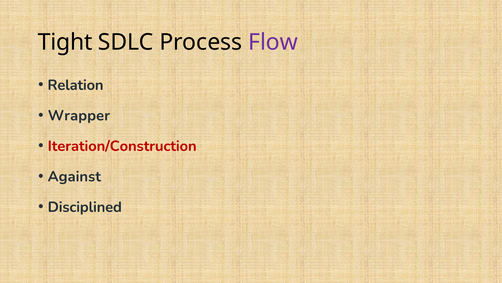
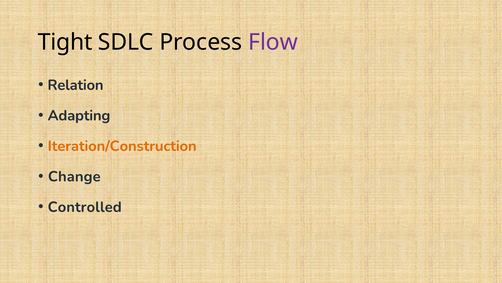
Wrapper: Wrapper -> Adapting
Iteration/Construction colour: red -> orange
Against: Against -> Change
Disciplined: Disciplined -> Controlled
